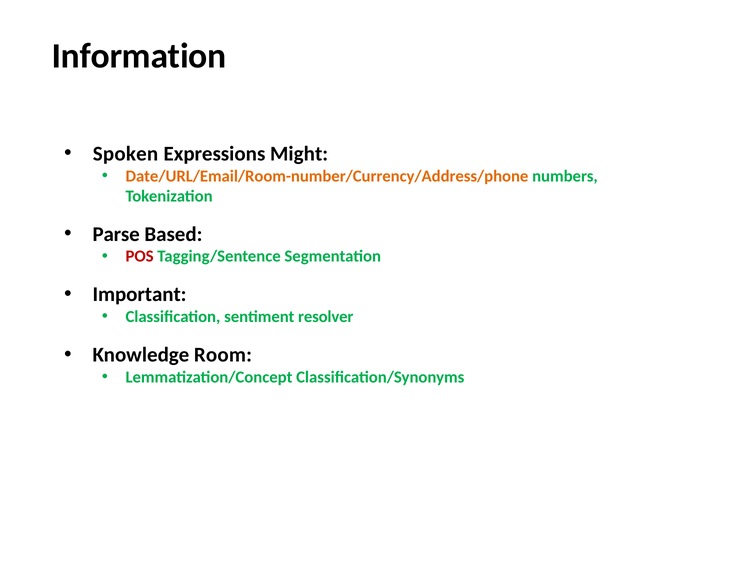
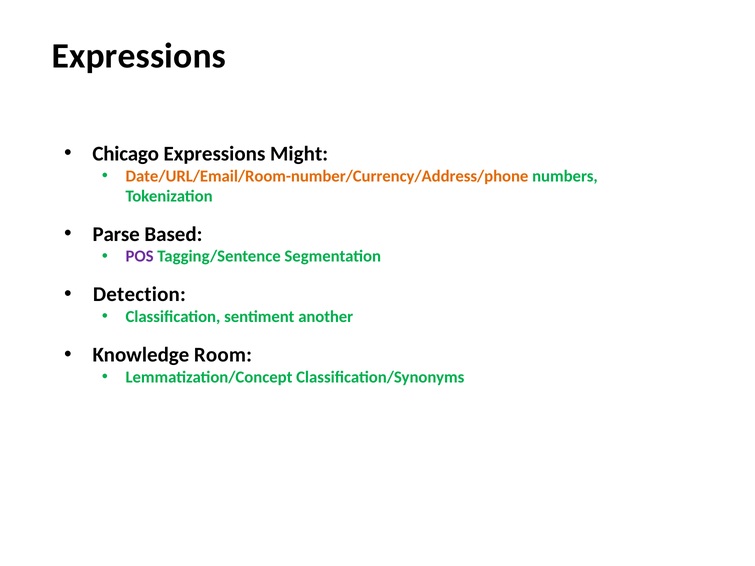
Information at (139, 56): Information -> Expressions
Spoken: Spoken -> Chicago
POS colour: red -> purple
Important: Important -> Detection
resolver: resolver -> another
